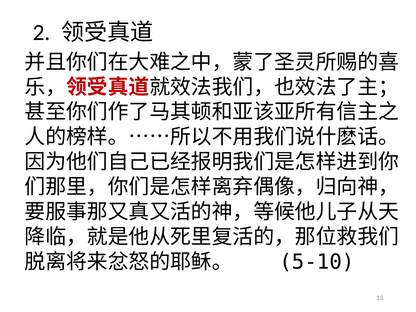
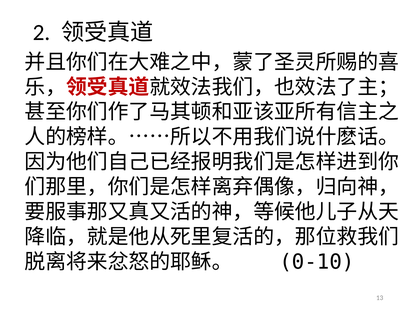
5-10: 5-10 -> 0-10
